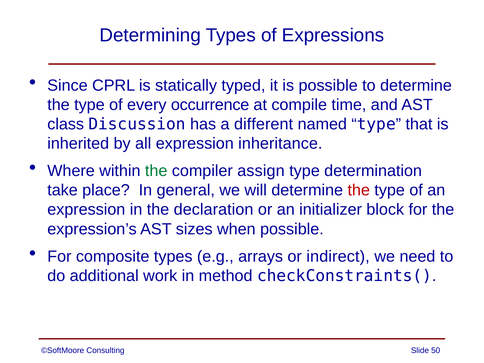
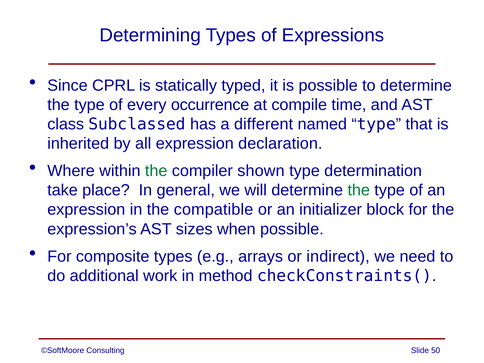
Discussion: Discussion -> Subclassed
inheritance: inheritance -> declaration
assign: assign -> shown
the at (359, 190) colour: red -> green
declaration: declaration -> compatible
